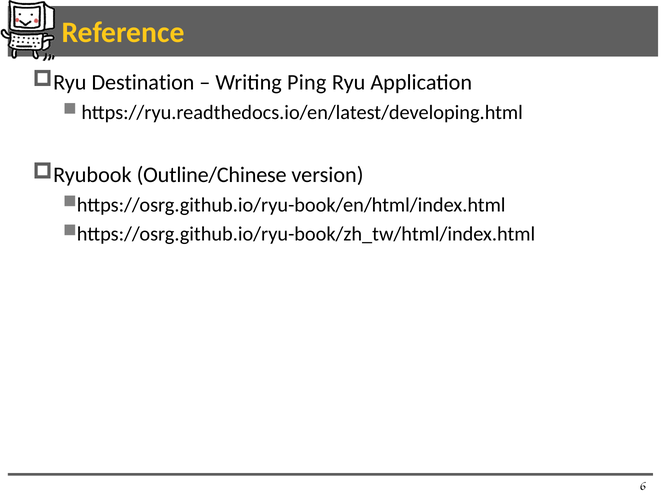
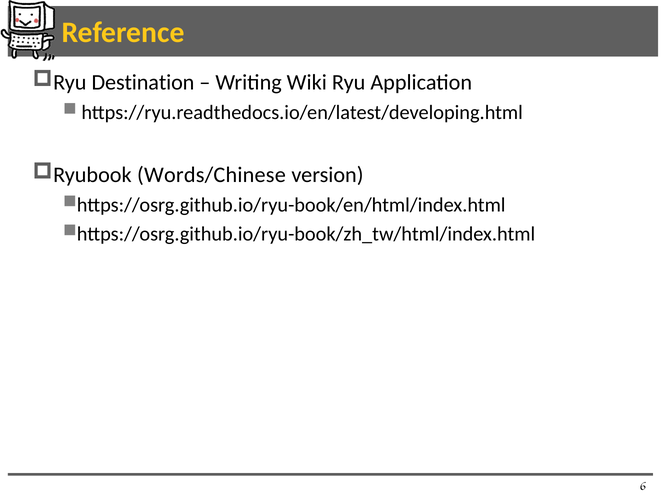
Ping: Ping -> Wiki
Outline/Chinese: Outline/Chinese -> Words/Chinese
